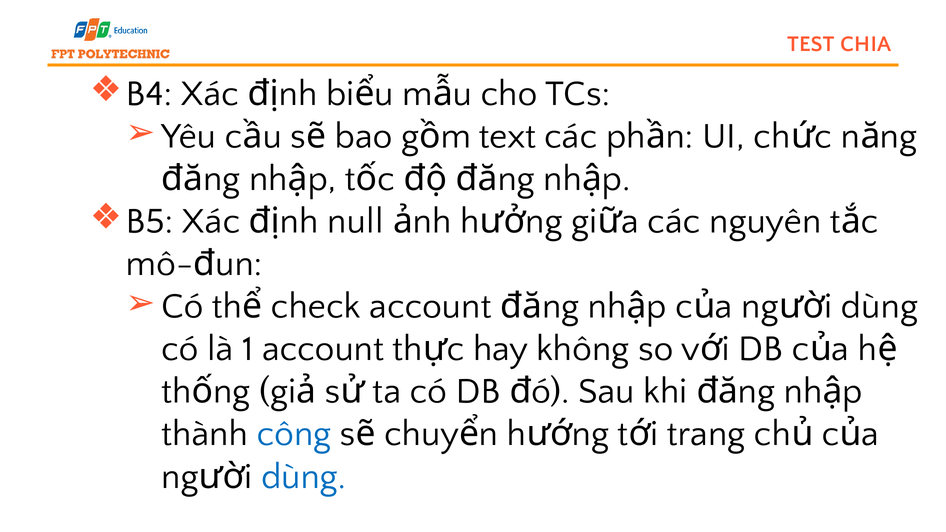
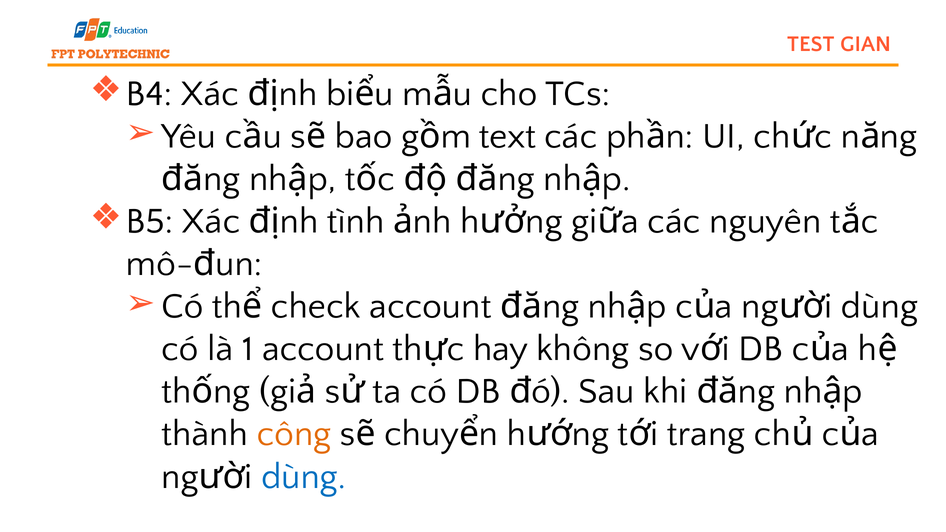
CHIA: CHIA -> GIAN
null: null -> tình
công colour: blue -> orange
